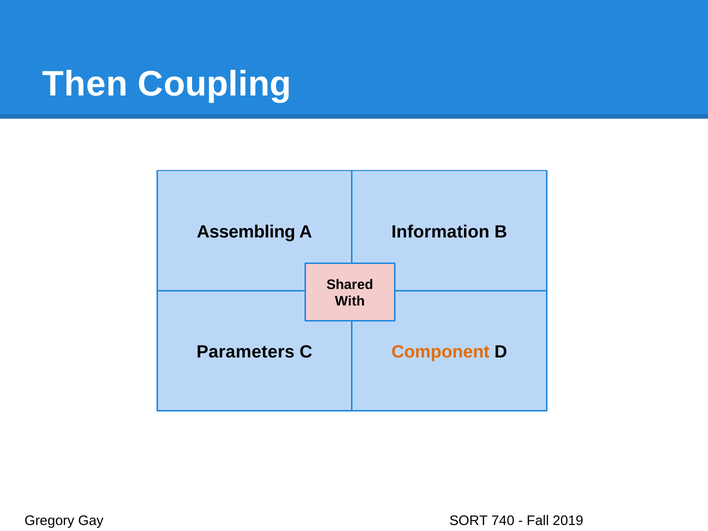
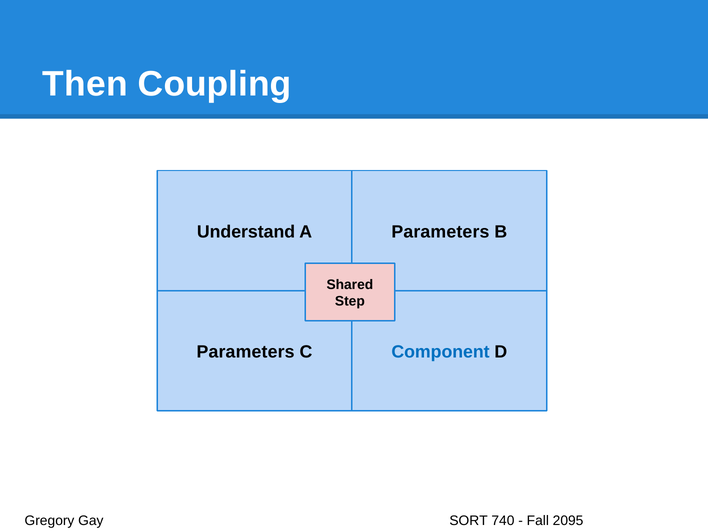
Assembling: Assembling -> Understand
A Information: Information -> Parameters
With: With -> Step
Component colour: orange -> blue
2019: 2019 -> 2095
